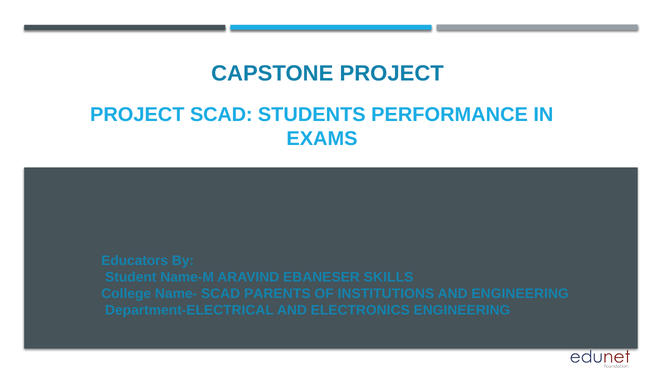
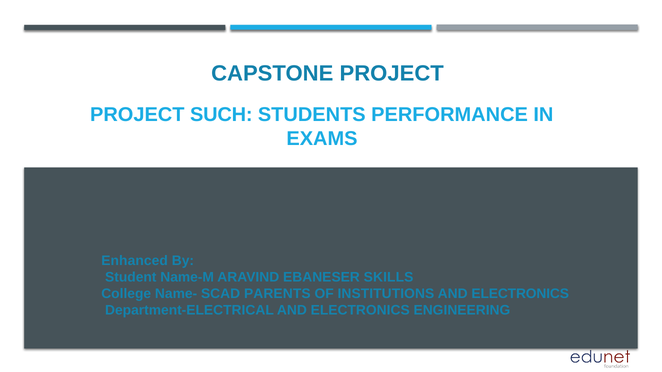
PROJECT SCAD: SCAD -> SUCH
Educators: Educators -> Enhanced
ENGINEERING at (520, 294): ENGINEERING -> ELECTRONICS
